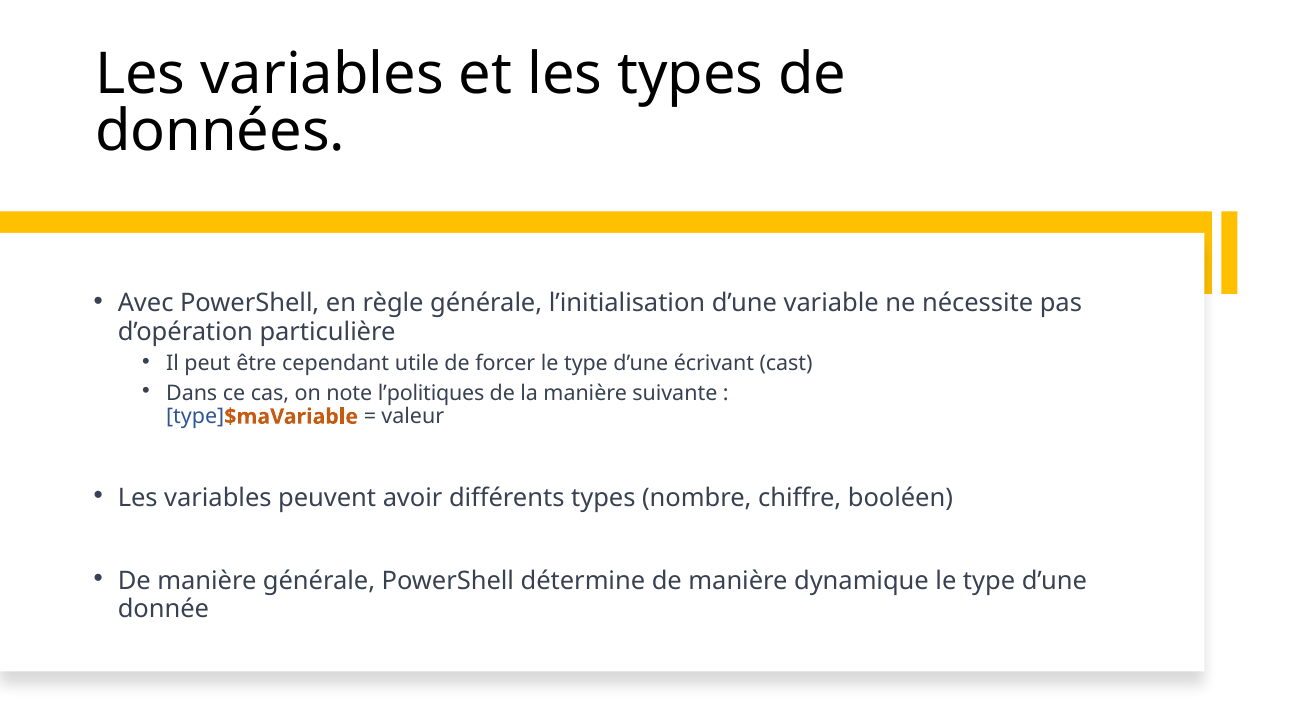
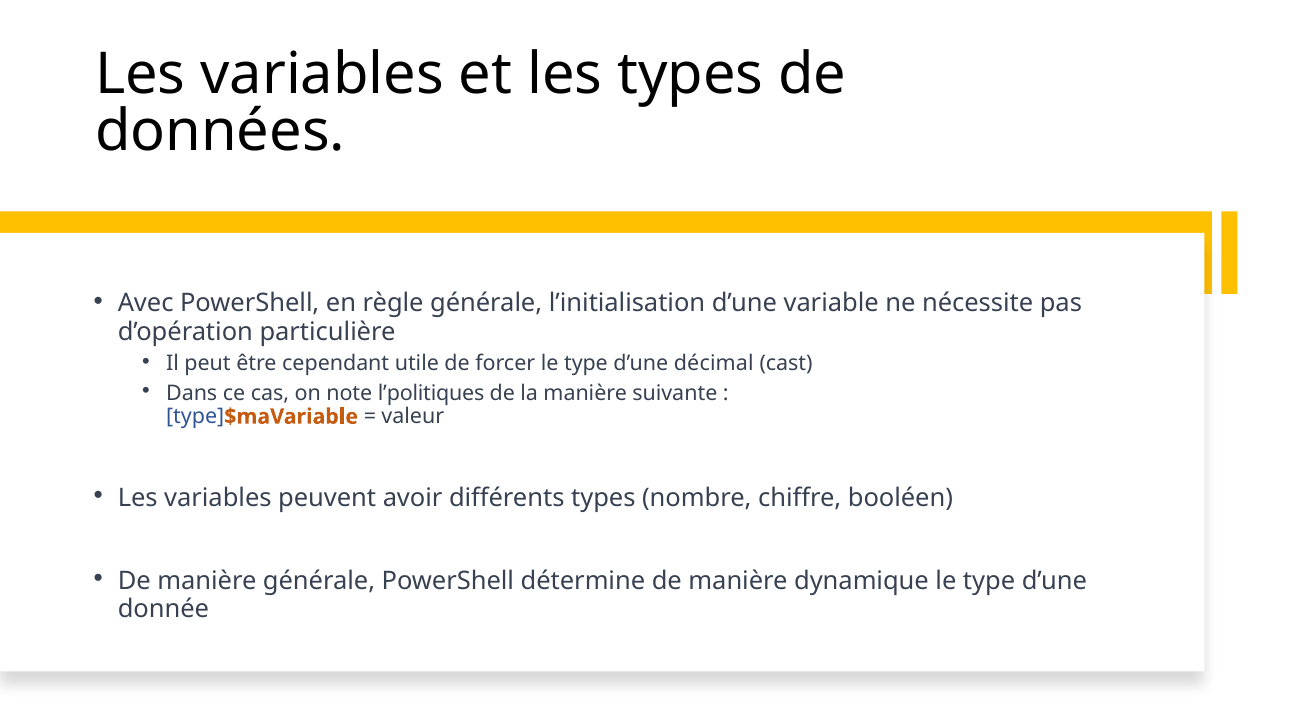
écrivant: écrivant -> décimal
